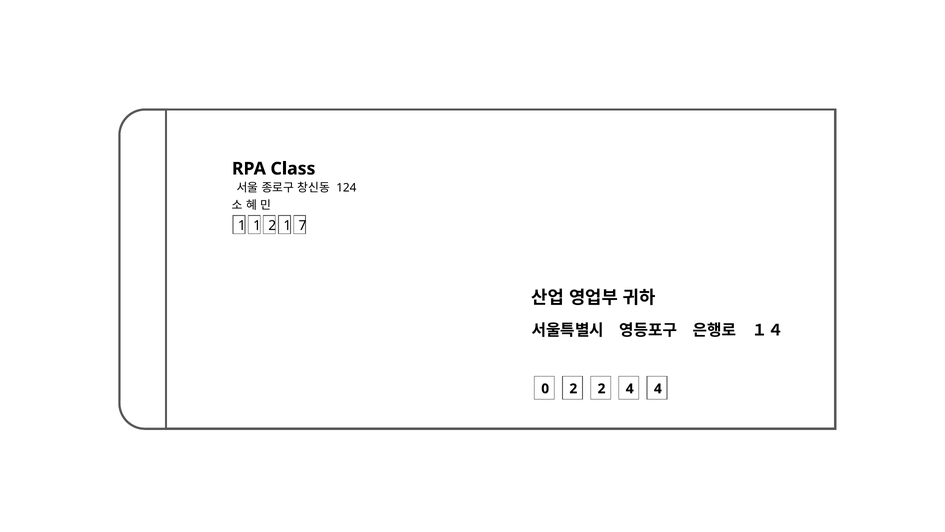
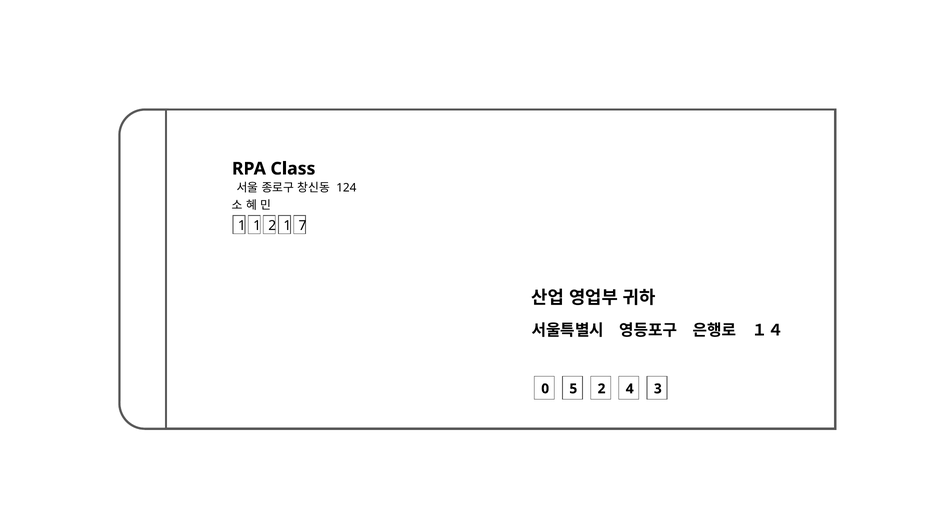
0 2: 2 -> 5
4 4: 4 -> 3
